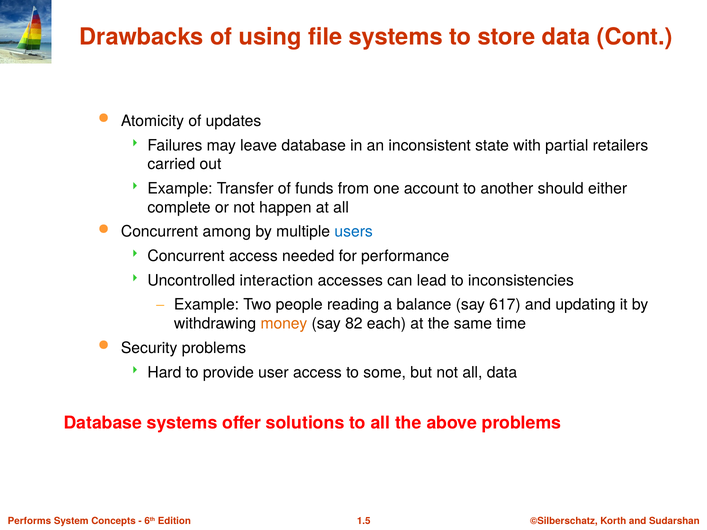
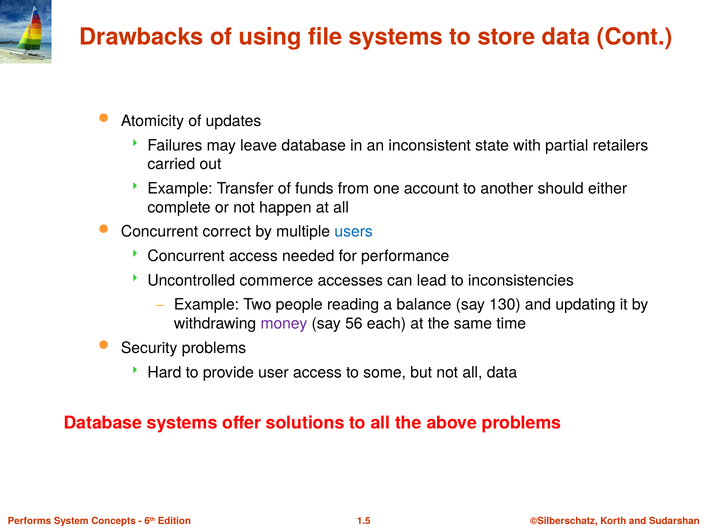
among: among -> correct
interaction: interaction -> commerce
617: 617 -> 130
money colour: orange -> purple
82: 82 -> 56
